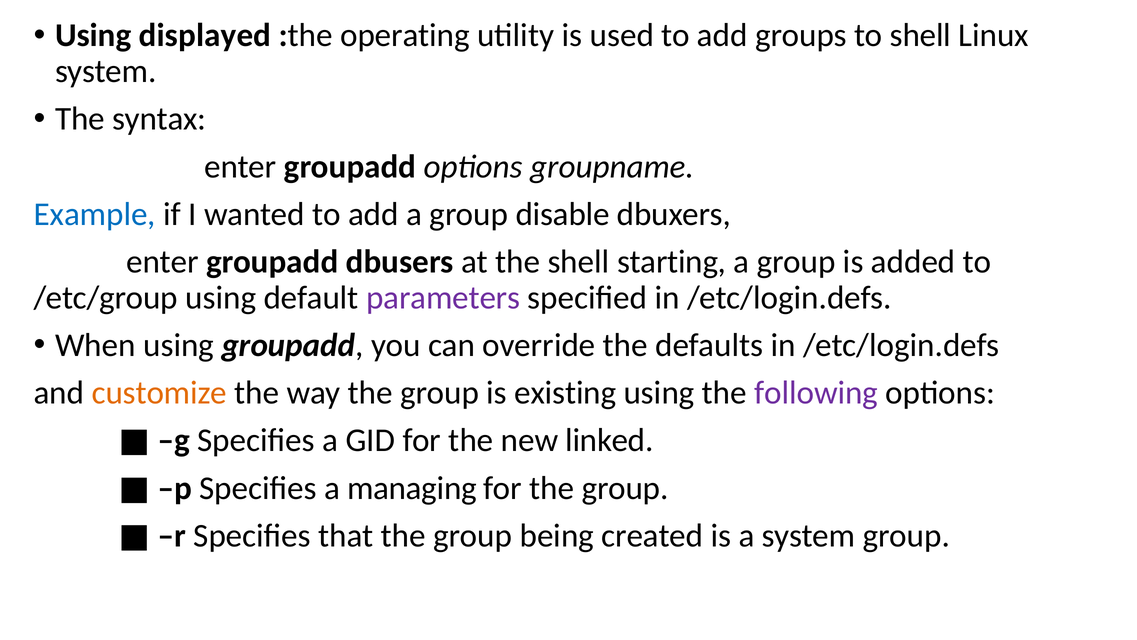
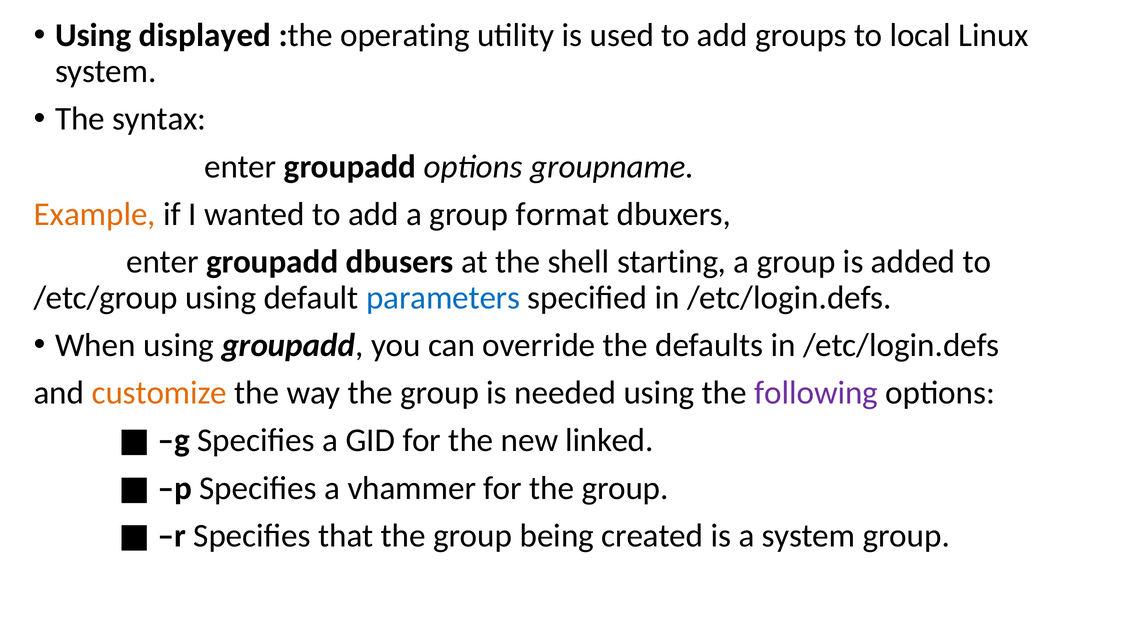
to shell: shell -> local
Example colour: blue -> orange
disable: disable -> format
parameters colour: purple -> blue
existing: existing -> needed
managing: managing -> vhammer
